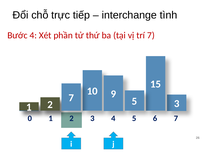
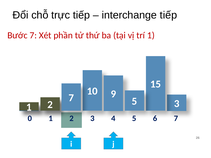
interchange tình: tình -> tiếp
Bước 4: 4 -> 7
trí 7: 7 -> 1
